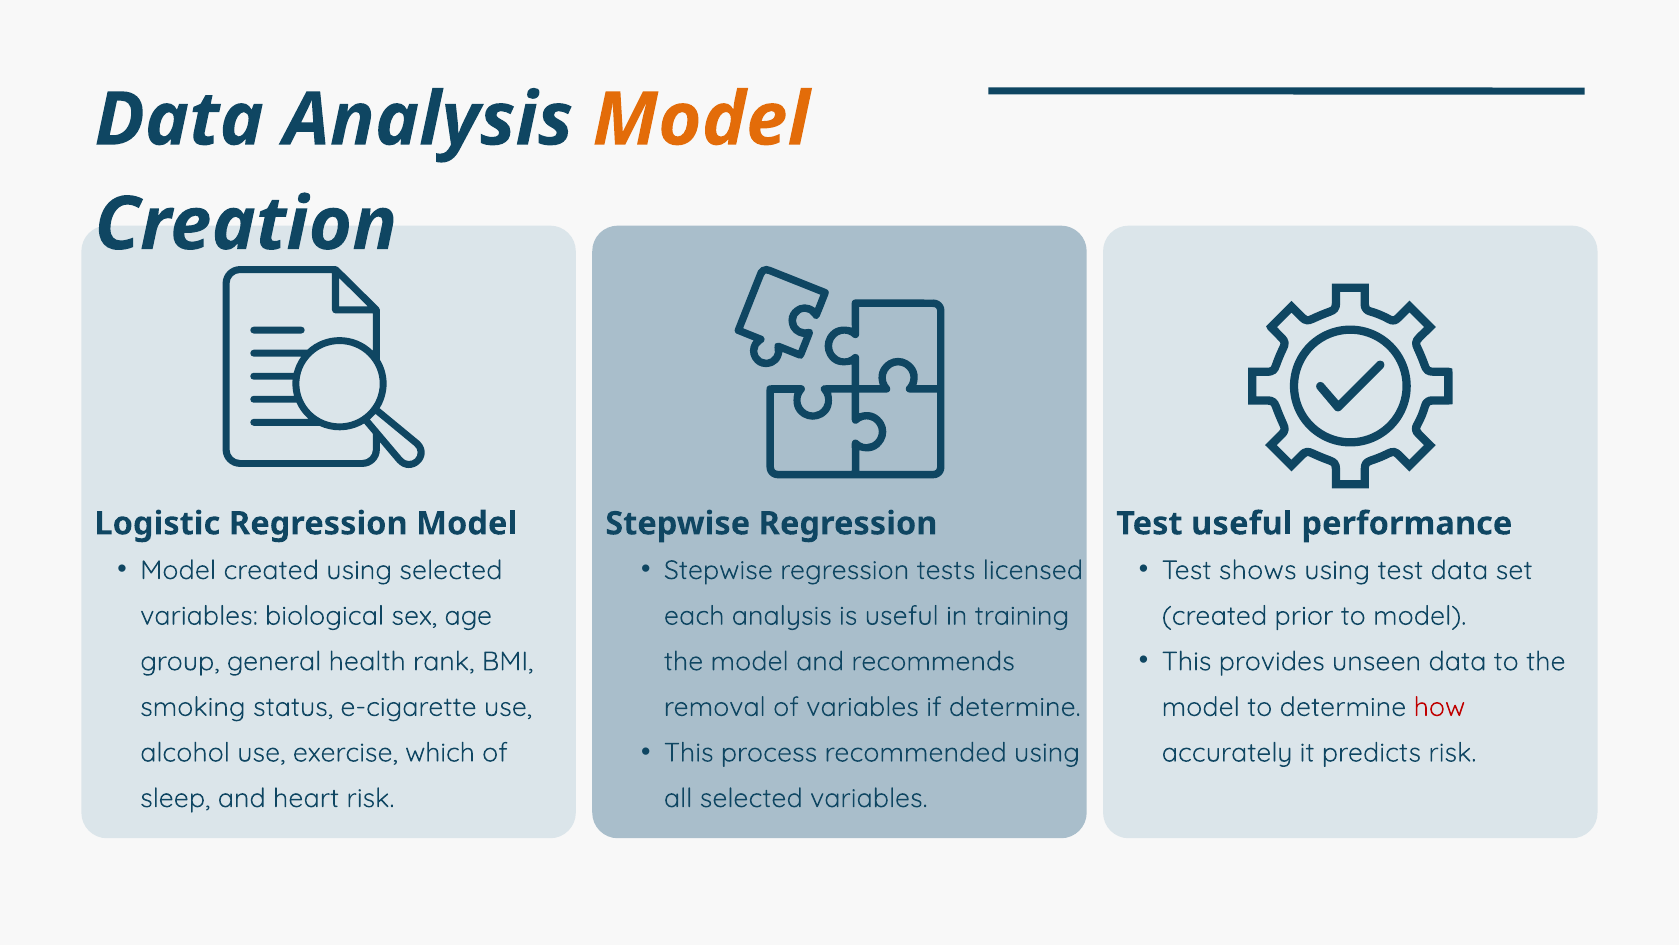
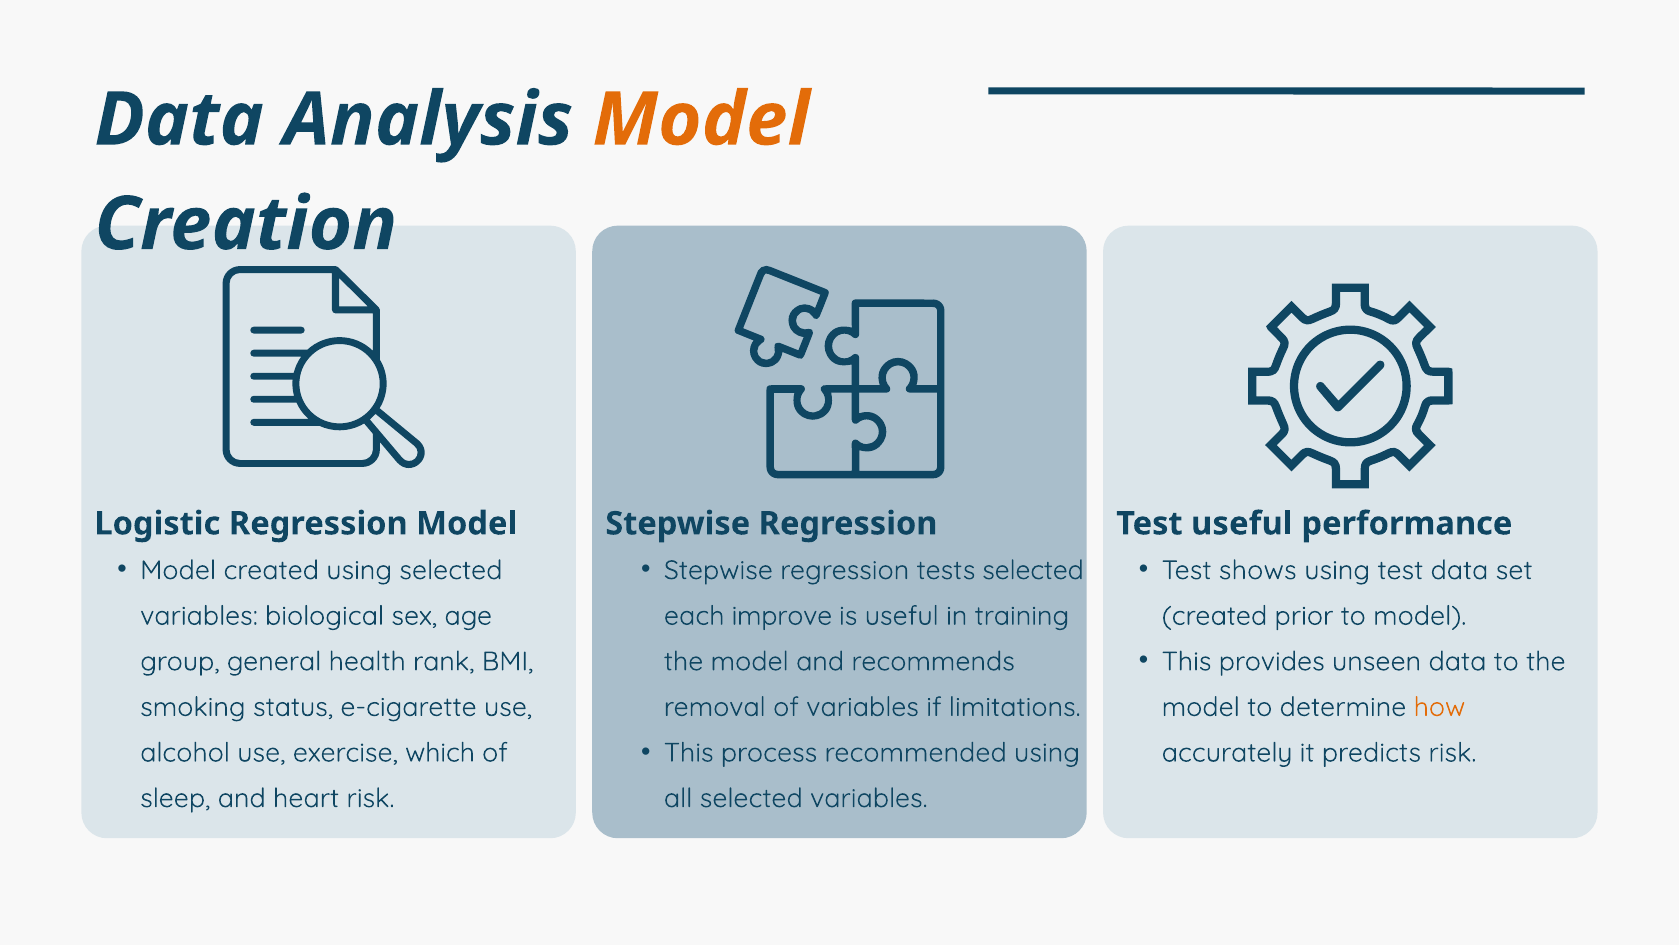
tests licensed: licensed -> selected
each analysis: analysis -> improve
if determine: determine -> limitations
how colour: red -> orange
